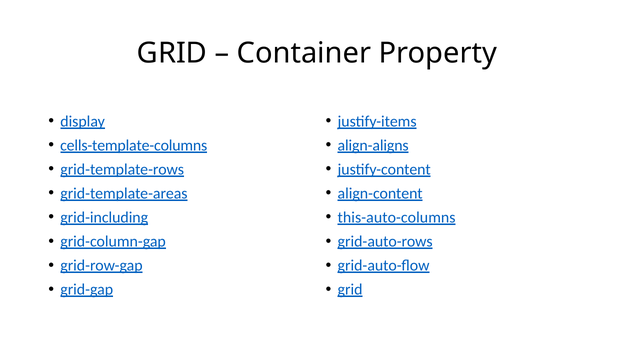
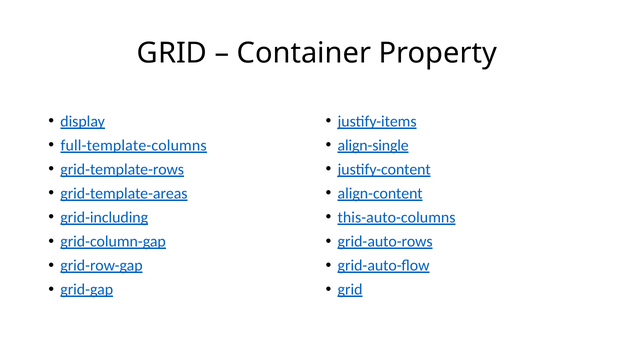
cells-template-columns: cells-template-columns -> full-template-columns
align-aligns: align-aligns -> align-single
